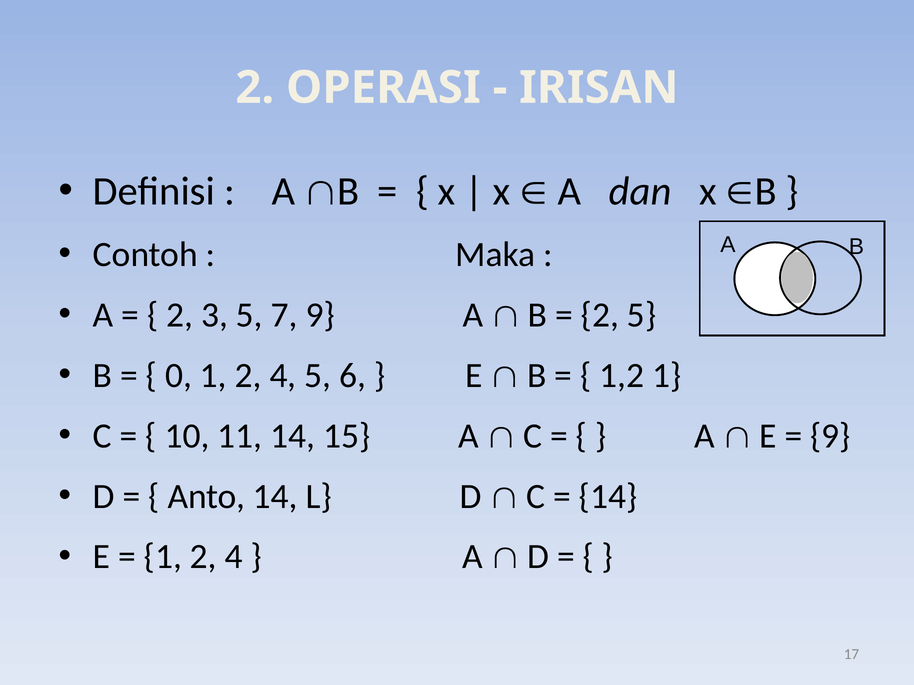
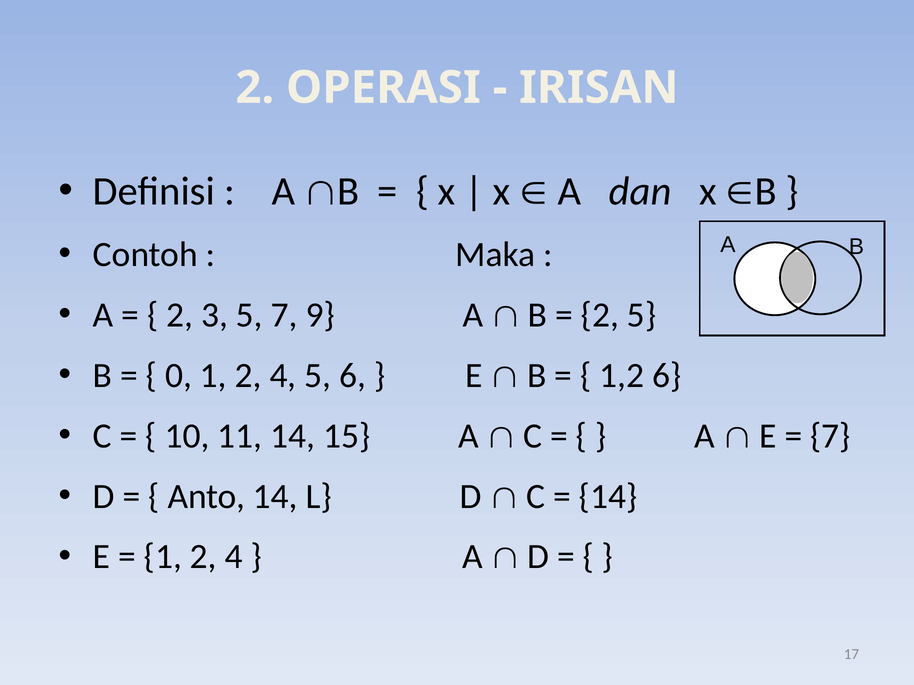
1,2 1: 1 -> 6
9 at (830, 436): 9 -> 7
